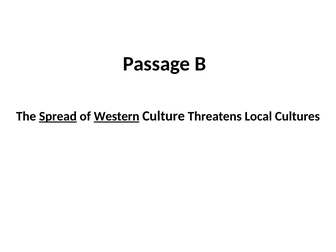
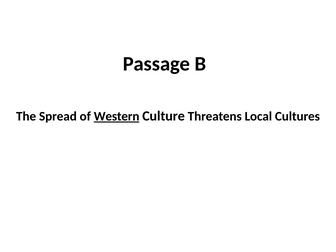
Spread underline: present -> none
